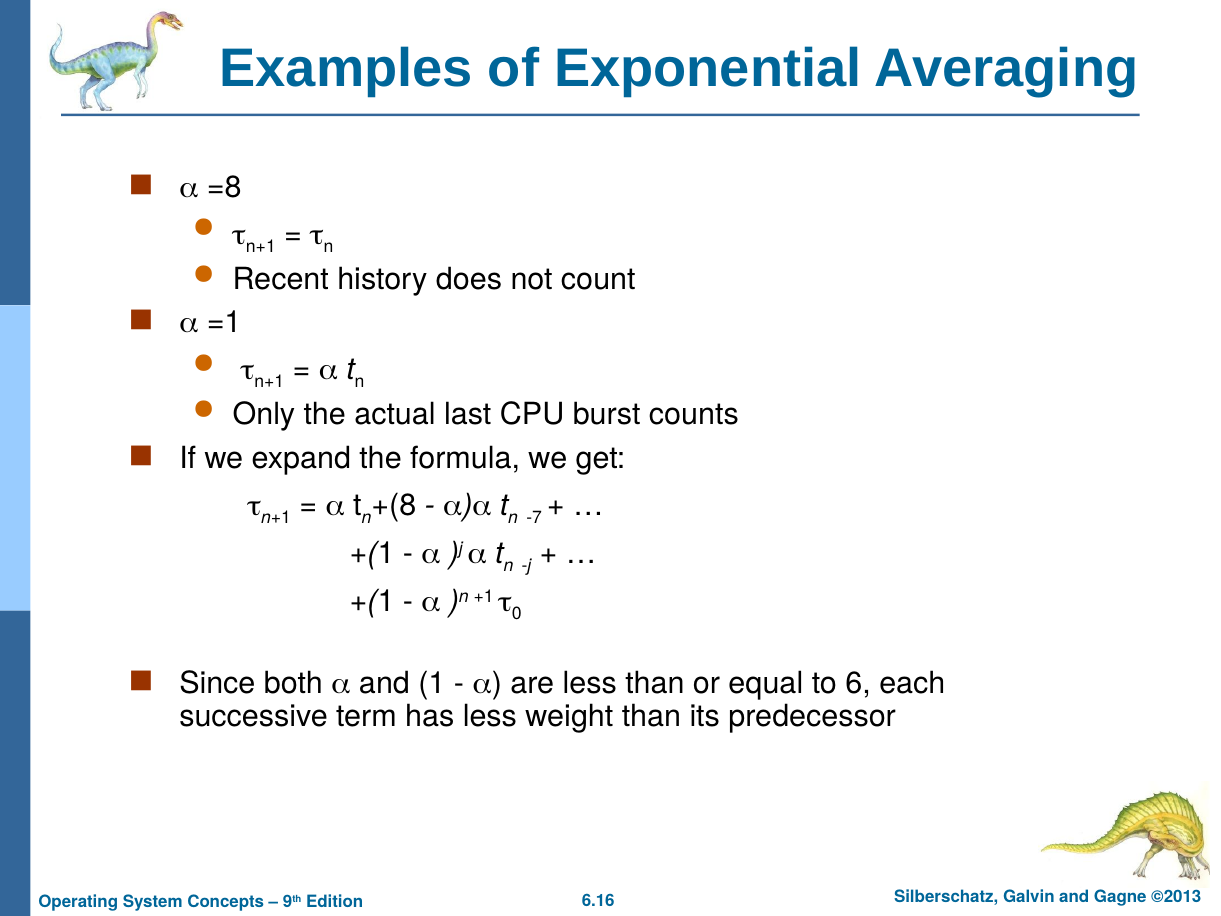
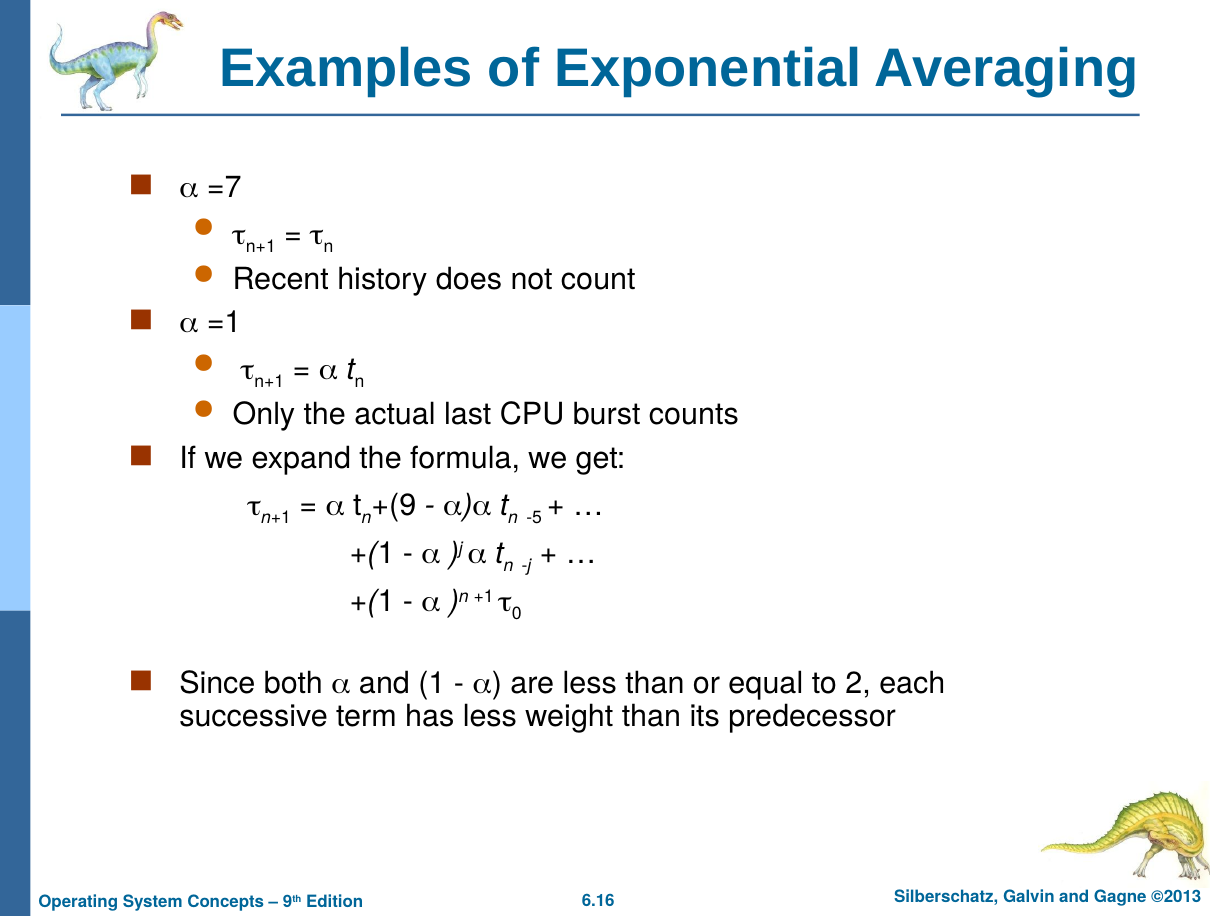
=8: =8 -> =7
+(8: +(8 -> +(9
-7: -7 -> -5
6: 6 -> 2
